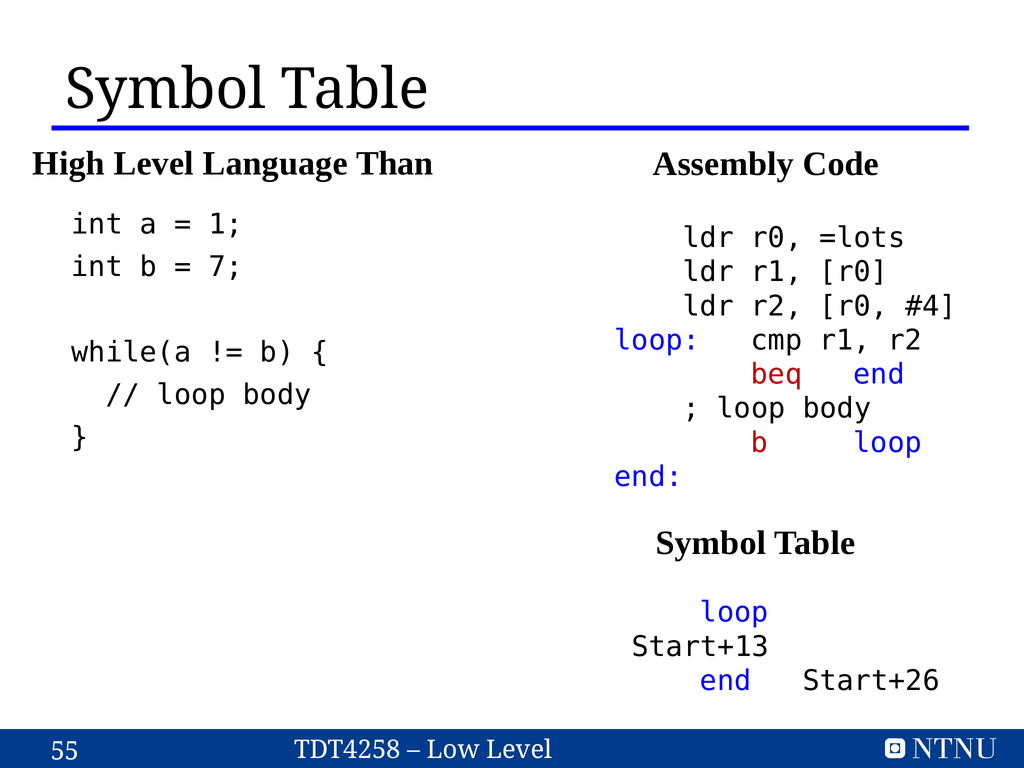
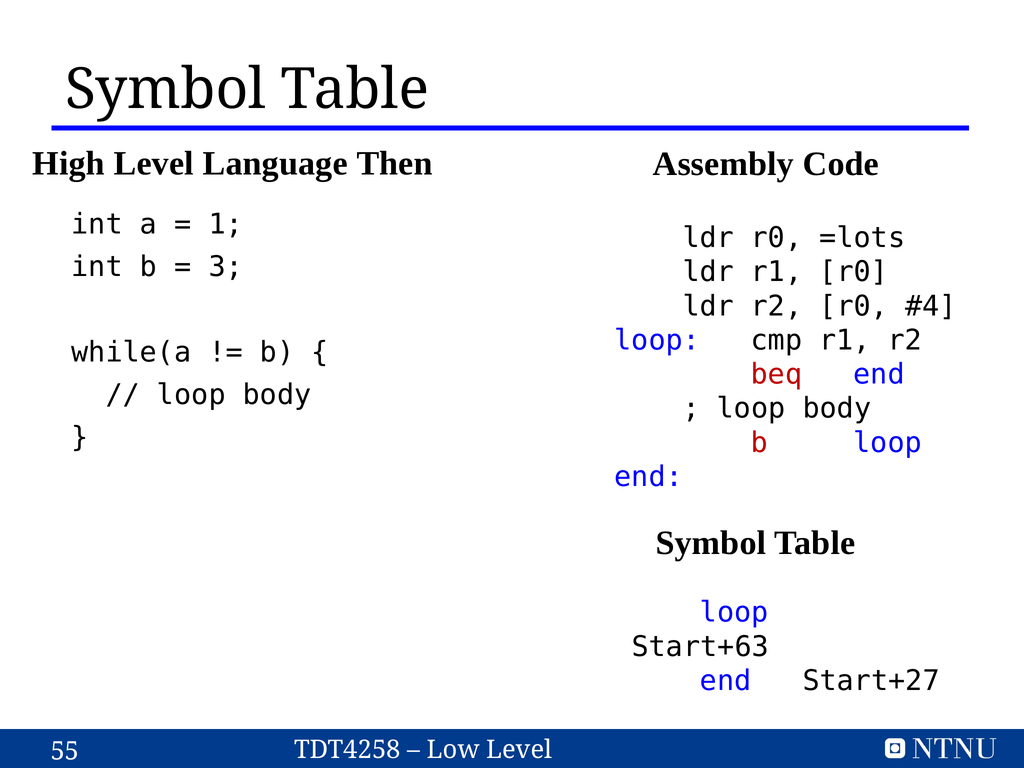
Than: Than -> Then
7: 7 -> 3
Start+13: Start+13 -> Start+63
Start+26: Start+26 -> Start+27
